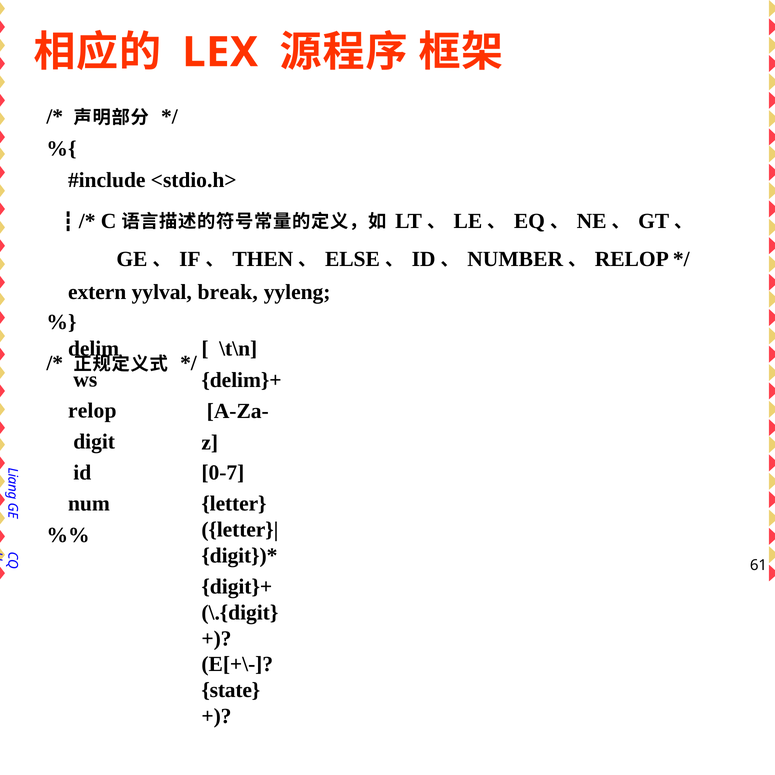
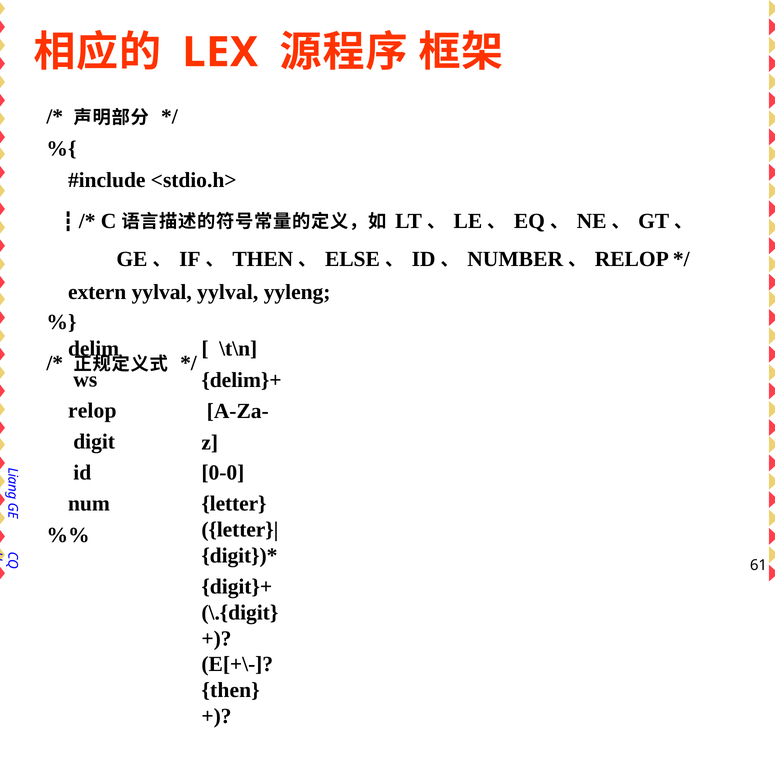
yylval break: break -> yylval
0-7: 0-7 -> 0-0
state at (231, 690): state -> then
